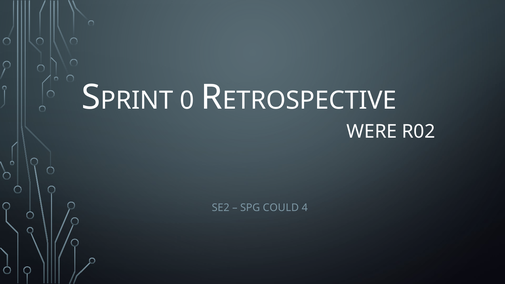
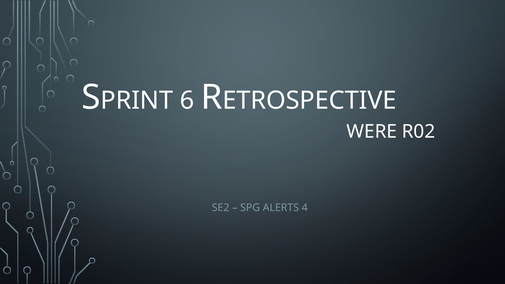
0: 0 -> 6
COULD: COULD -> ALERTS
